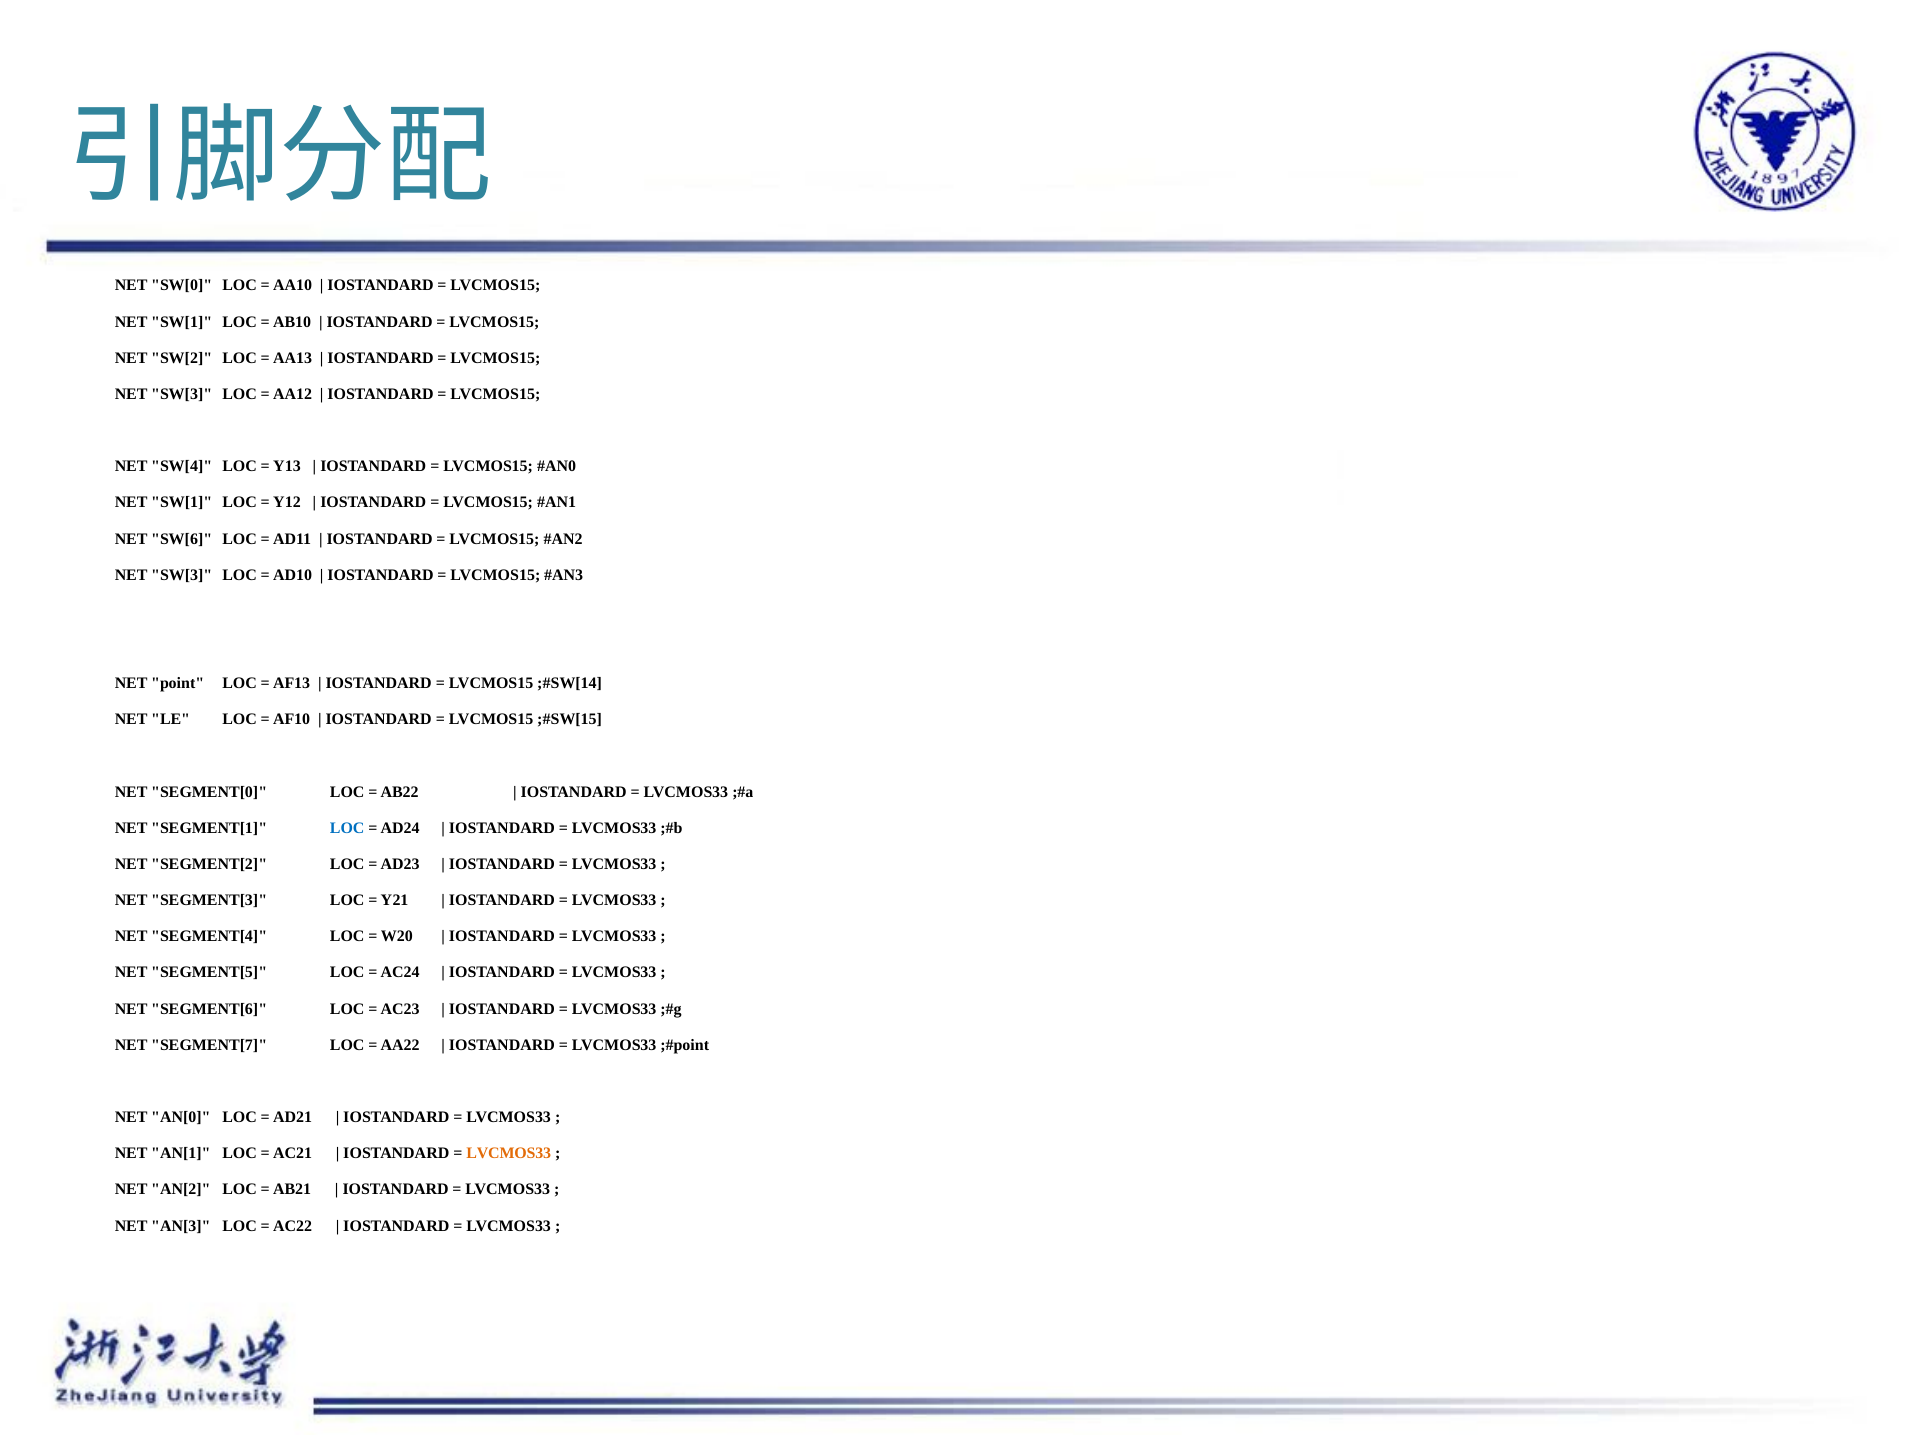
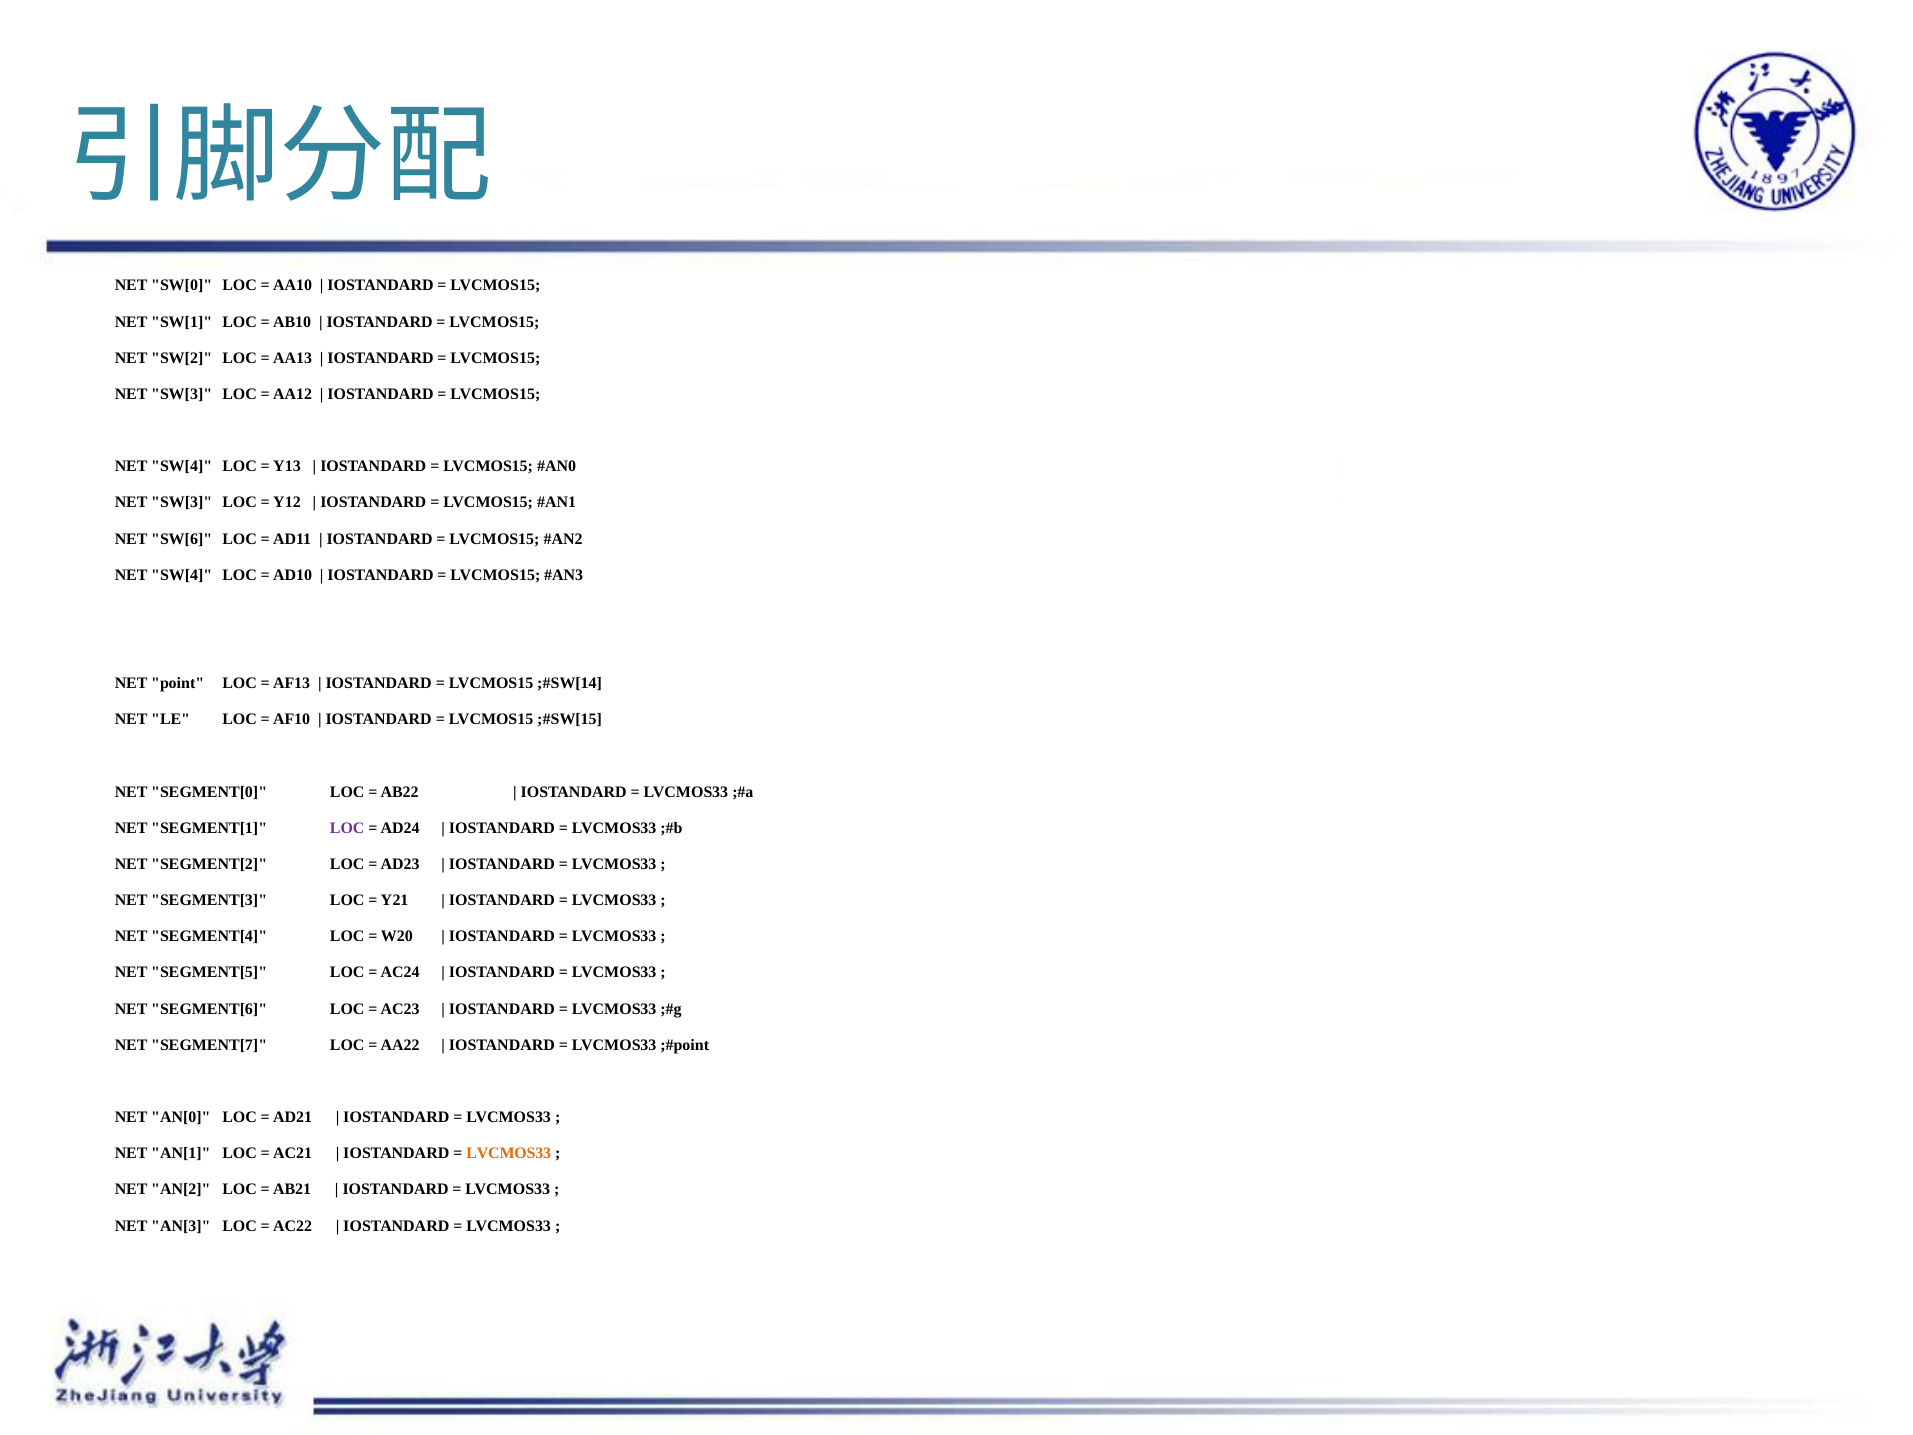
SW[1 at (182, 503): SW[1 -> SW[3
SW[3 at (182, 575): SW[3 -> SW[4
LOC at (347, 828) colour: blue -> purple
